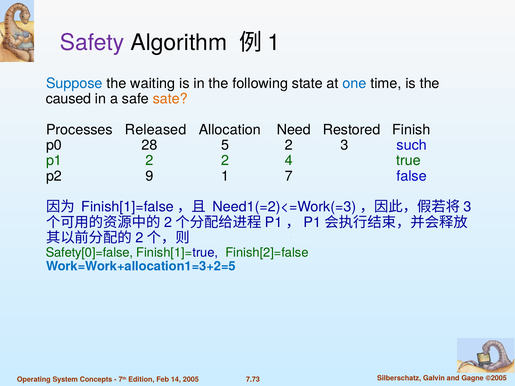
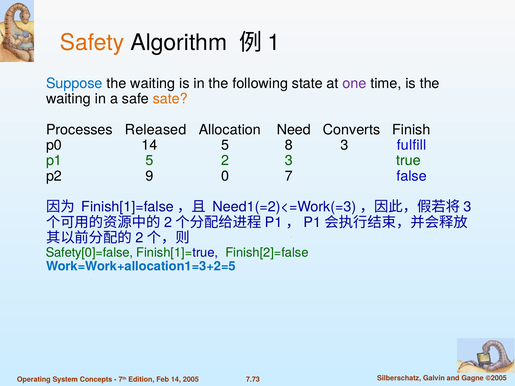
Safety colour: purple -> orange
one colour: blue -> purple
caused at (69, 99): caused -> waiting
Restored: Restored -> Converts
p0 28: 28 -> 14
5 2: 2 -> 8
such: such -> fulfill
p1 2: 2 -> 5
2 4: 4 -> 3
1: 1 -> 0
